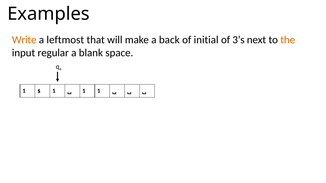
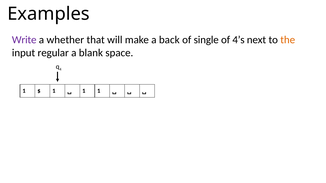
Write colour: orange -> purple
leftmost: leftmost -> whether
initial: initial -> single
3’s: 3’s -> 4’s
